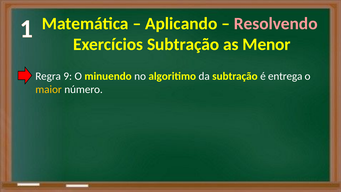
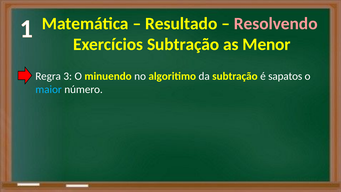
Aplicando: Aplicando -> Resultado
9: 9 -> 3
entrega: entrega -> sapatos
maior colour: yellow -> light blue
